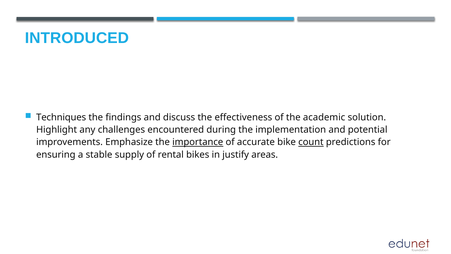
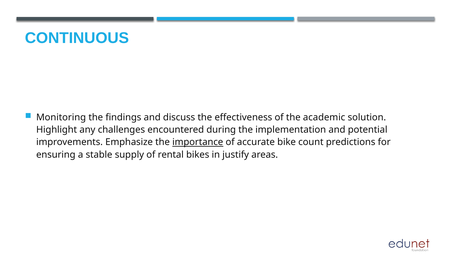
INTRODUCED: INTRODUCED -> CONTINUOUS
Techniques: Techniques -> Monitoring
count underline: present -> none
